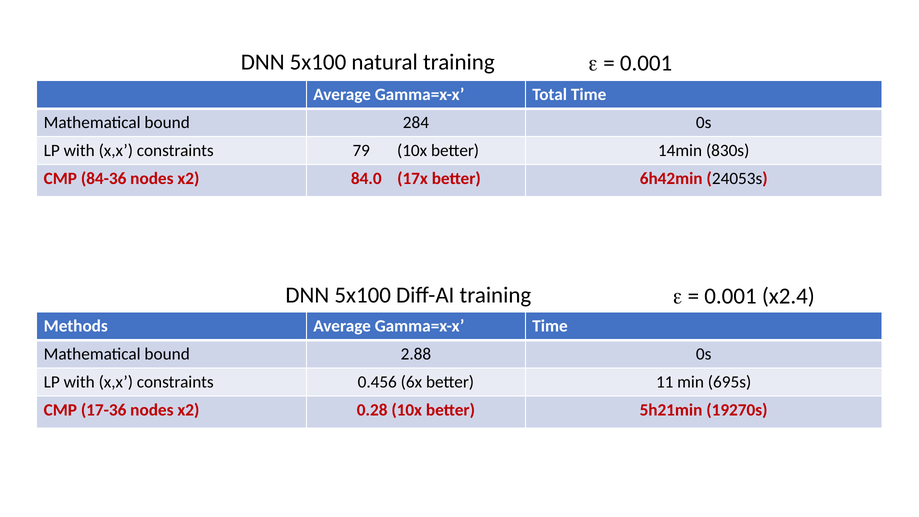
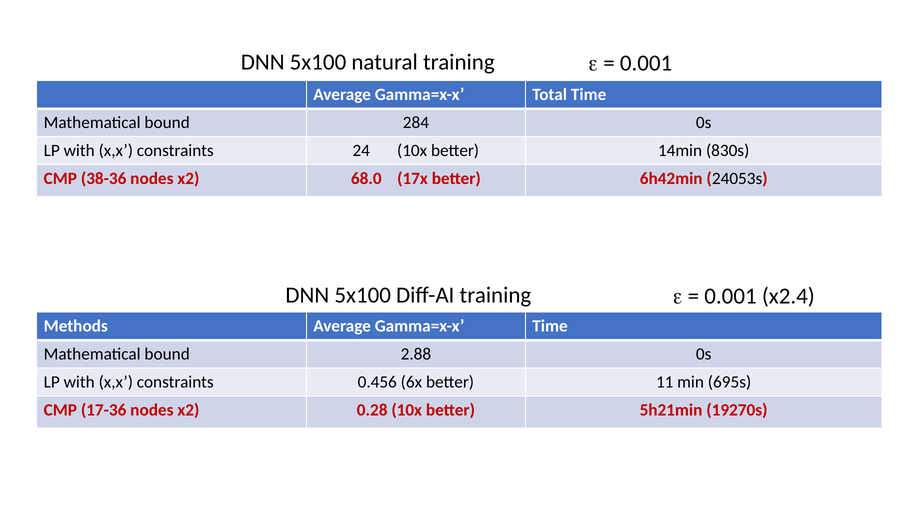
79: 79 -> 24
84-36: 84-36 -> 38-36
84.0: 84.0 -> 68.0
